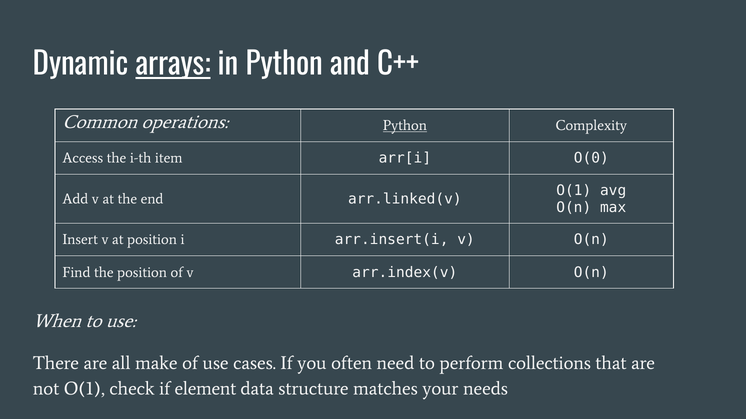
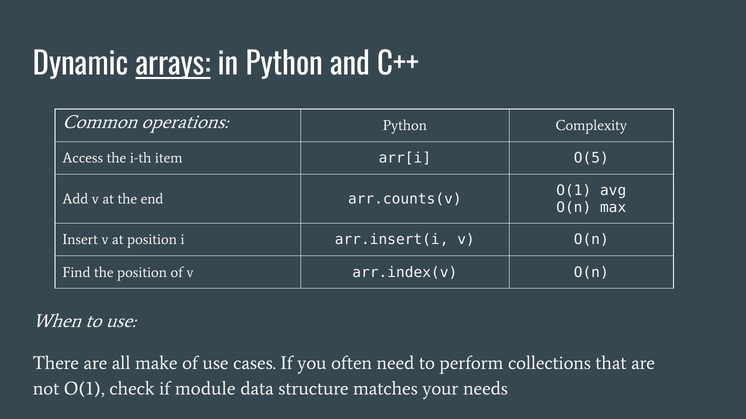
Python at (405, 126) underline: present -> none
O(0: O(0 -> O(5
arr.linked(v: arr.linked(v -> arr.counts(v
element: element -> module
